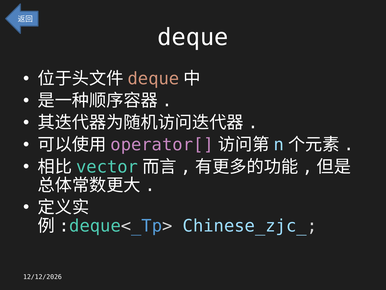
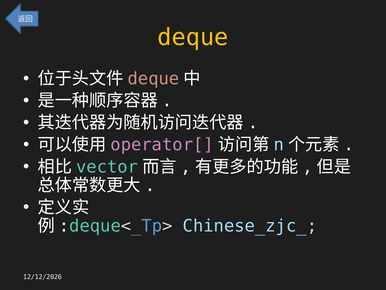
deque colour: white -> yellow
